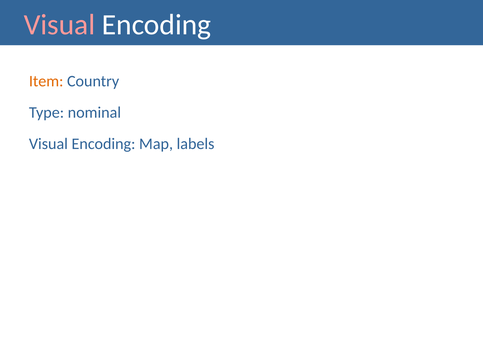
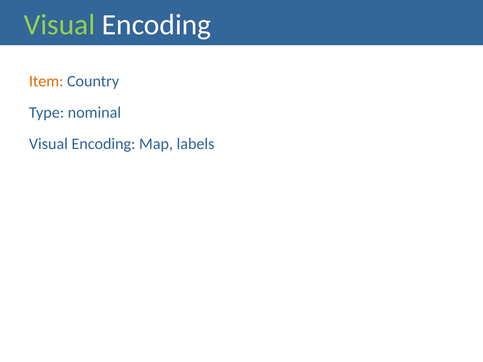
Visual at (59, 25) colour: pink -> light green
